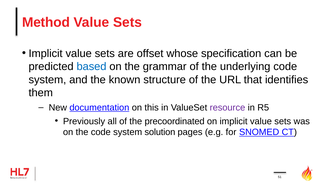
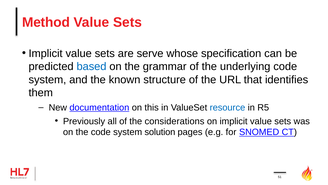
offset: offset -> serve
resource colour: purple -> blue
precoordinated: precoordinated -> considerations
